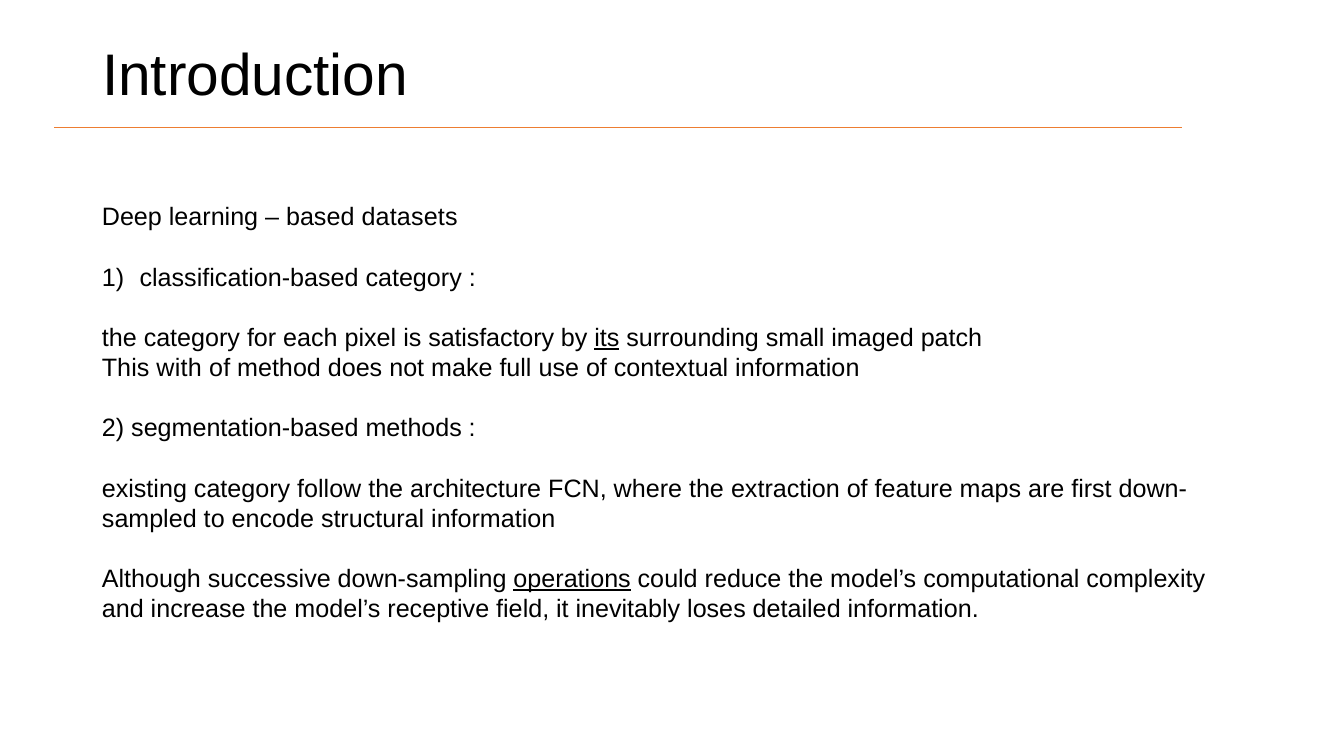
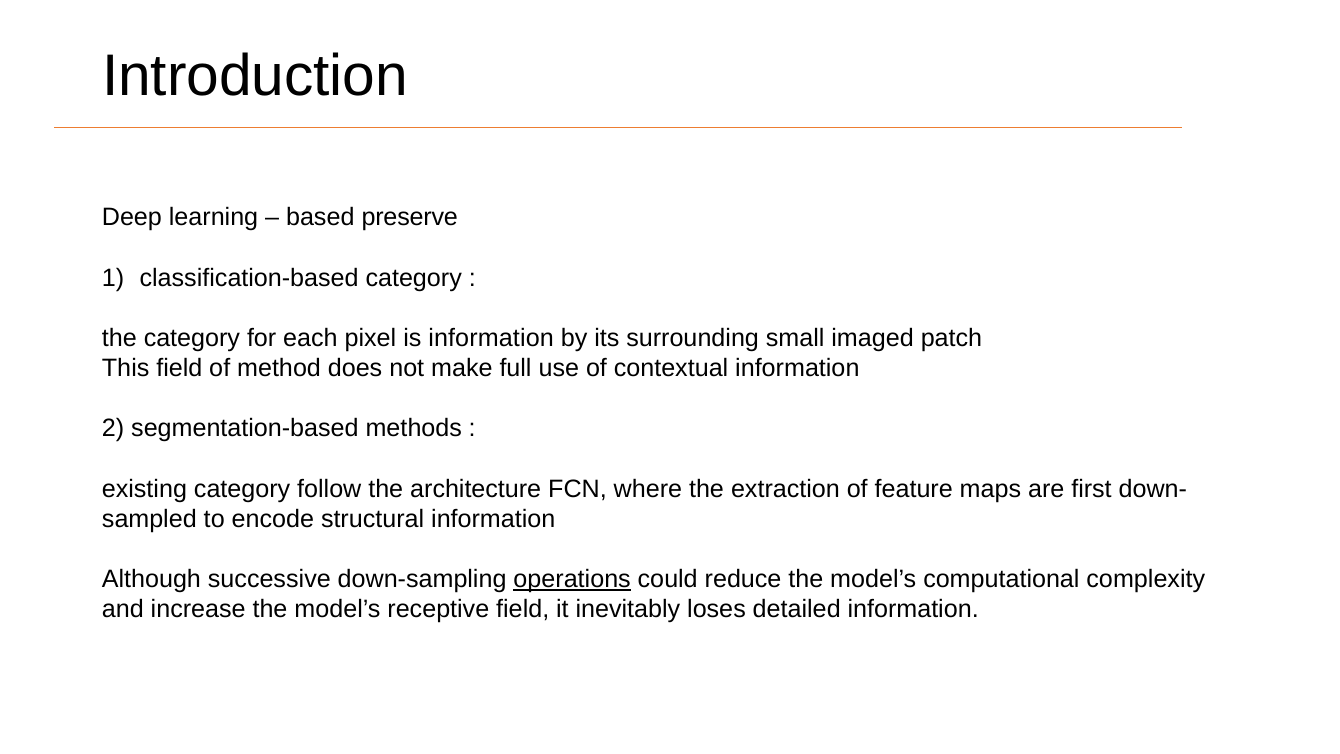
datasets: datasets -> preserve
is satisfactory: satisfactory -> information
its underline: present -> none
This with: with -> field
